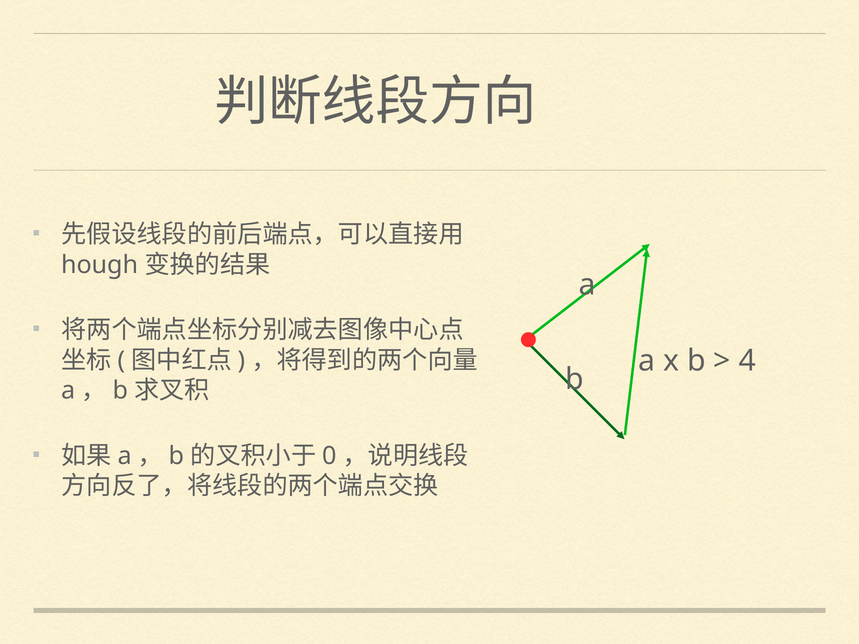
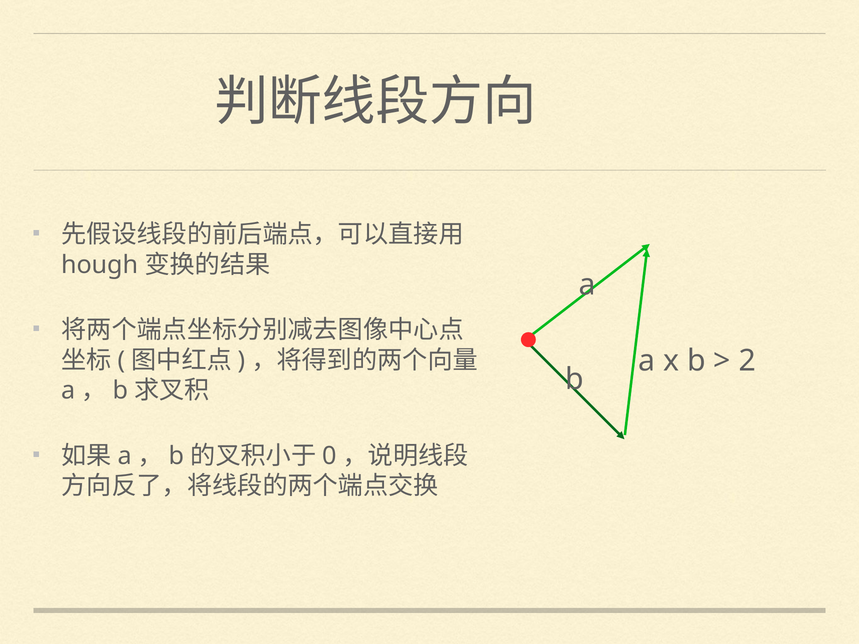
4: 4 -> 2
